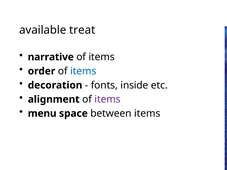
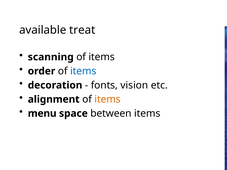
narrative: narrative -> scanning
inside: inside -> vision
items at (108, 99) colour: purple -> orange
